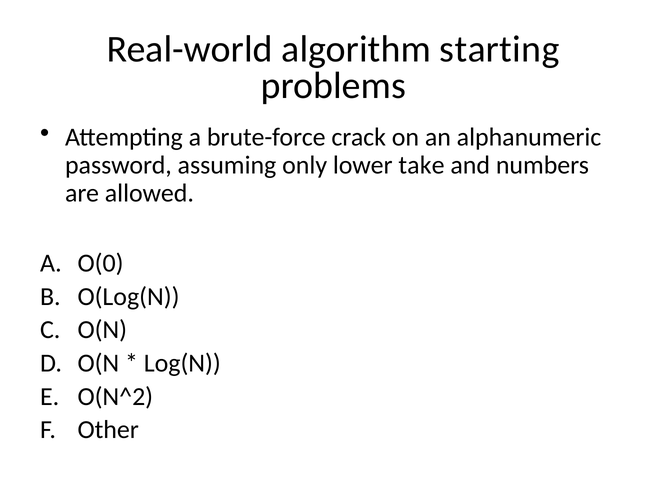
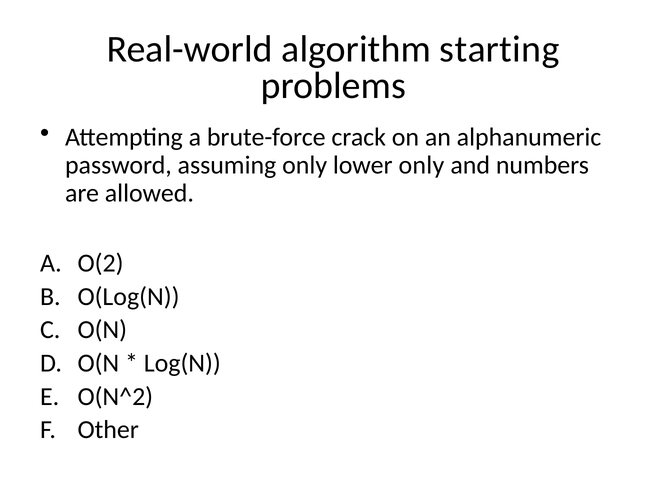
lower take: take -> only
O(0: O(0 -> O(2
